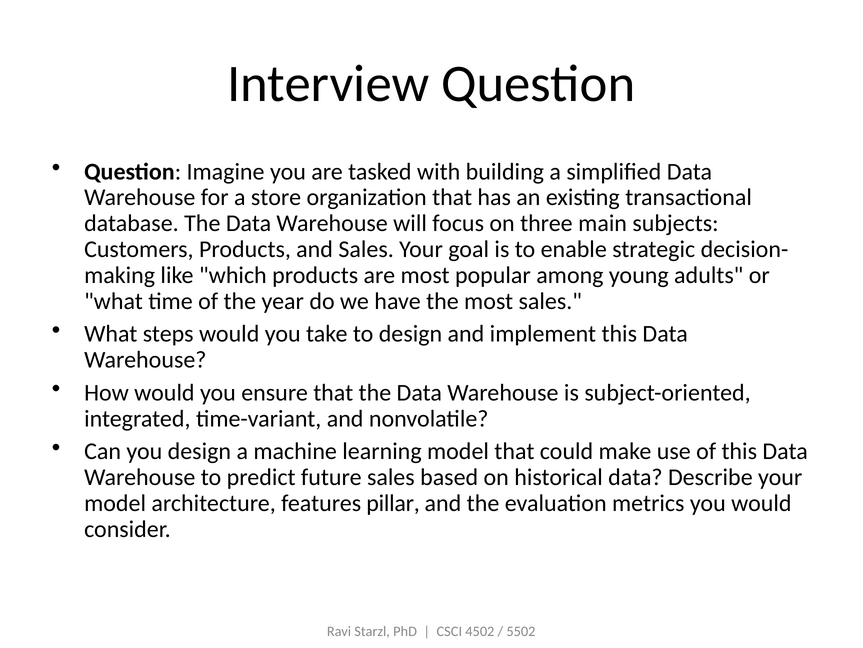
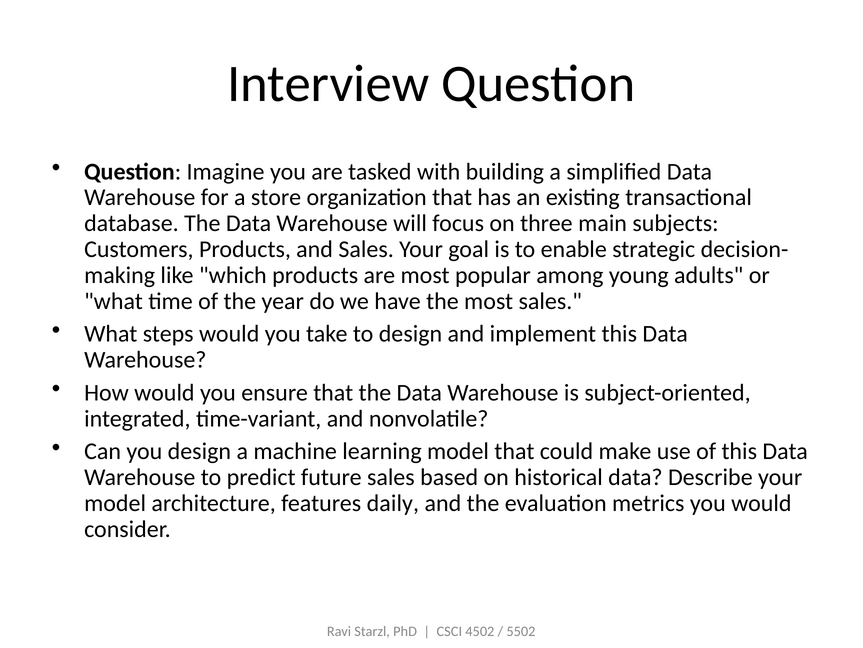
pillar: pillar -> daily
